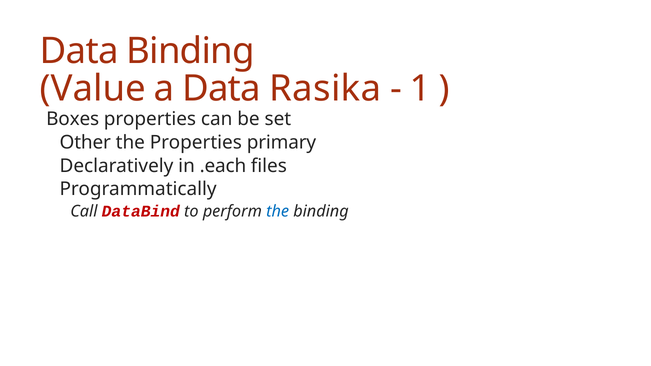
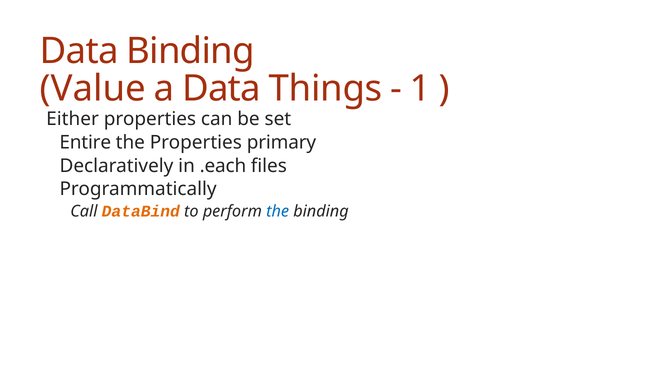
Rasika: Rasika -> Things
Boxes: Boxes -> Either
Other: Other -> Entire
DataBind colour: red -> orange
